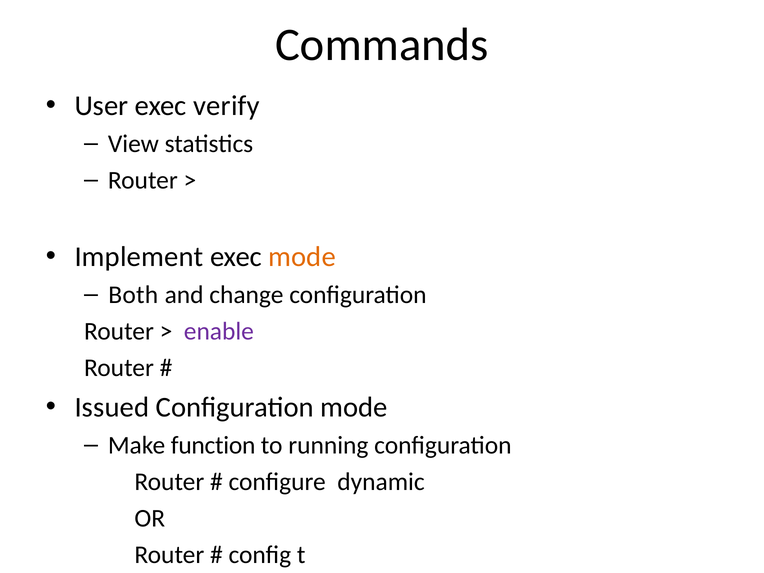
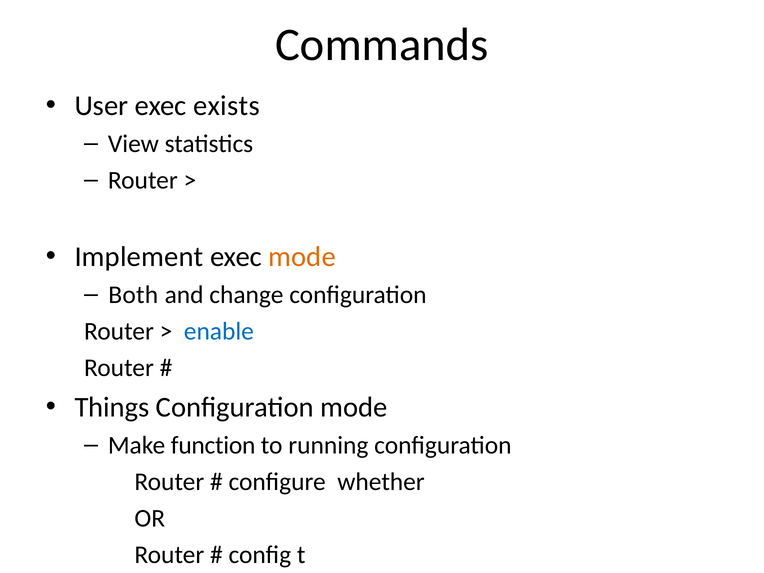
verify: verify -> exists
enable colour: purple -> blue
Issued: Issued -> Things
dynamic: dynamic -> whether
